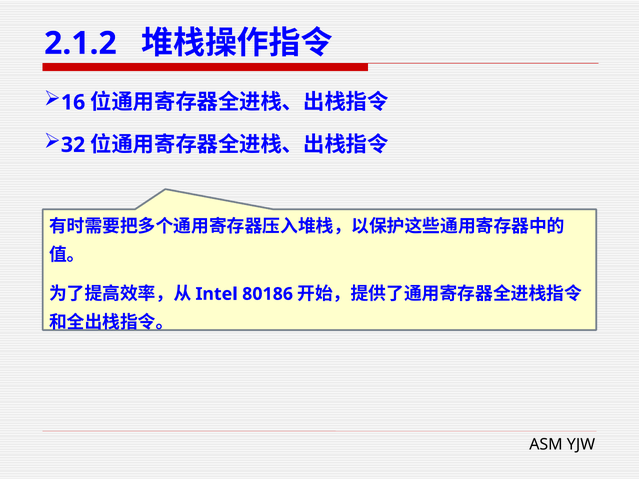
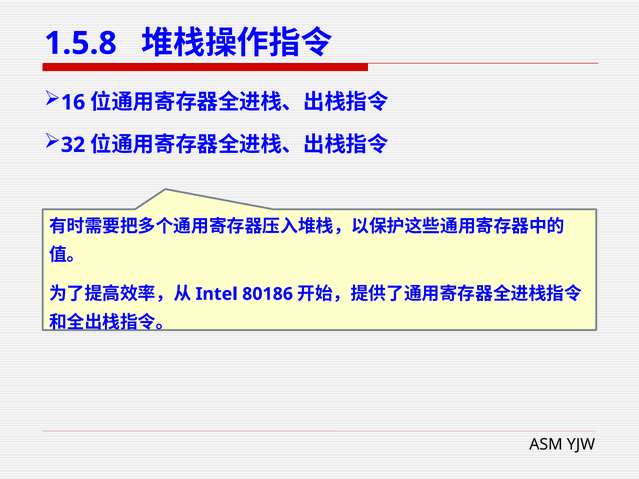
2.1.2: 2.1.2 -> 1.5.8
